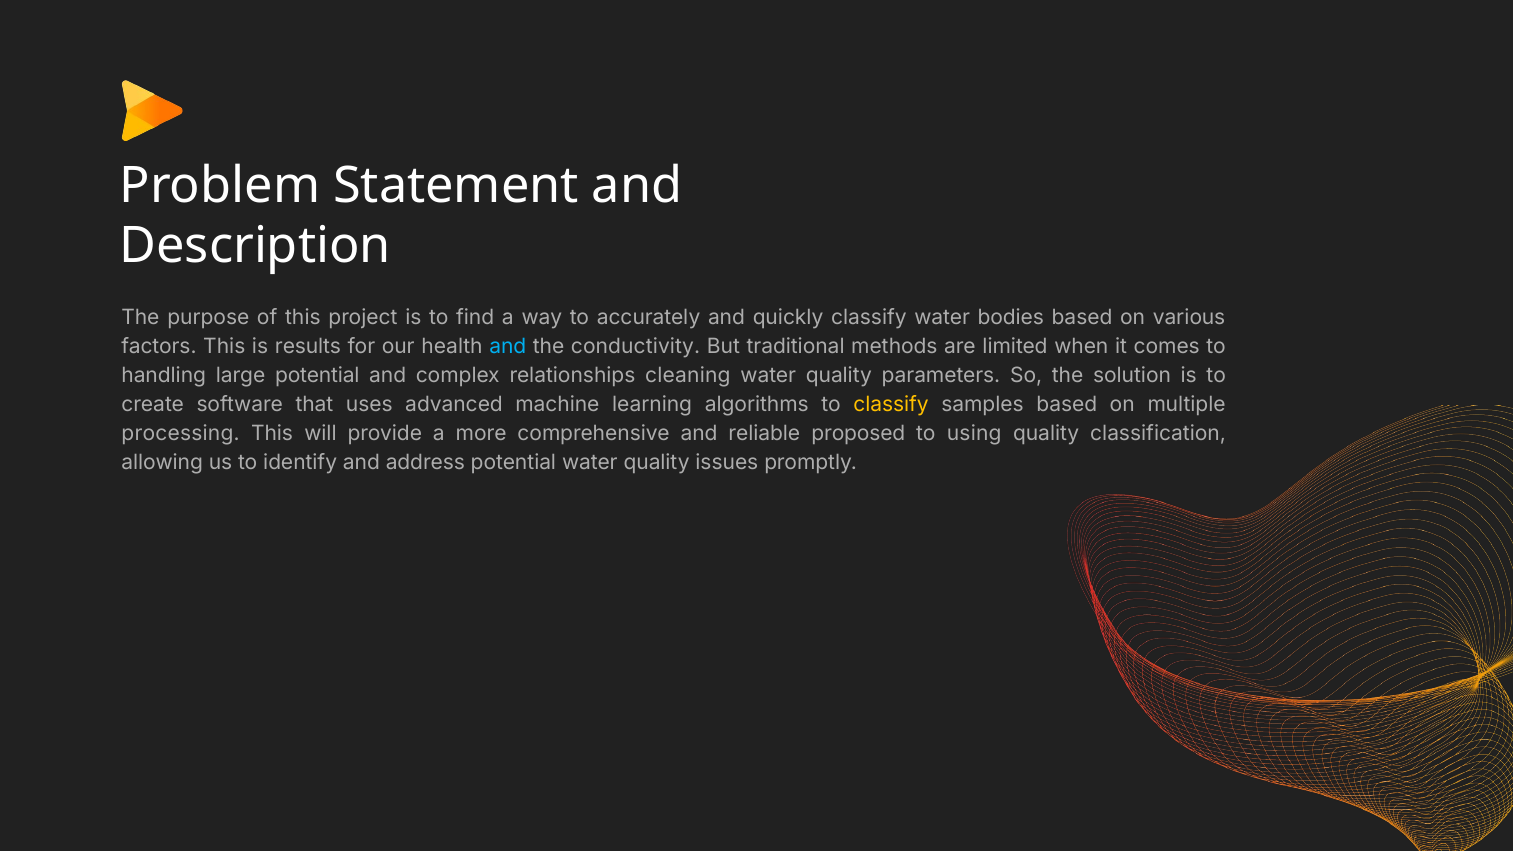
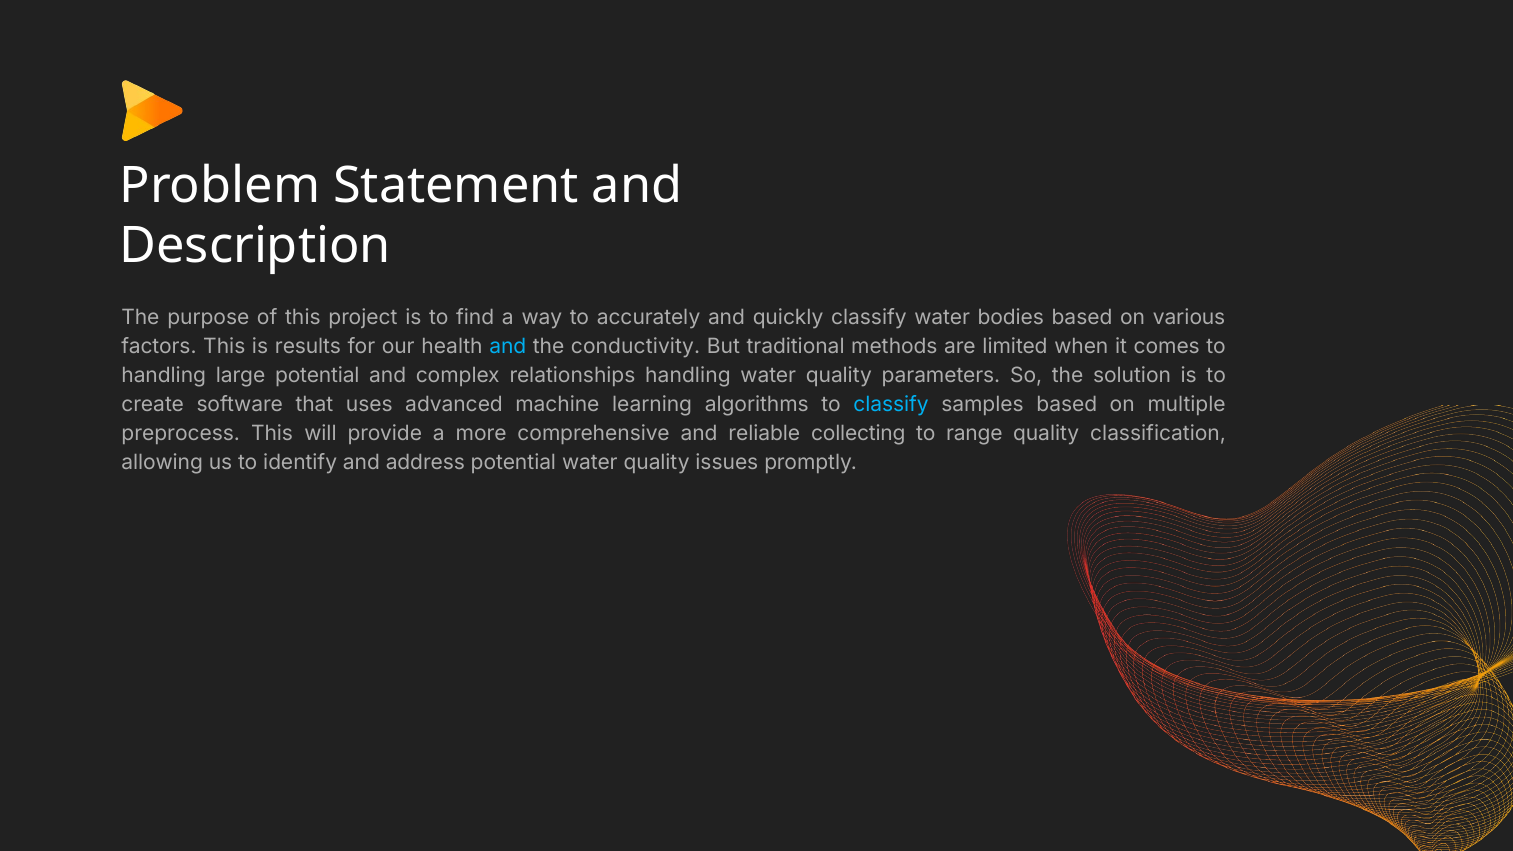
relationships cleaning: cleaning -> handling
classify at (891, 404) colour: yellow -> light blue
processing: processing -> preprocess
proposed: proposed -> collecting
using: using -> range
